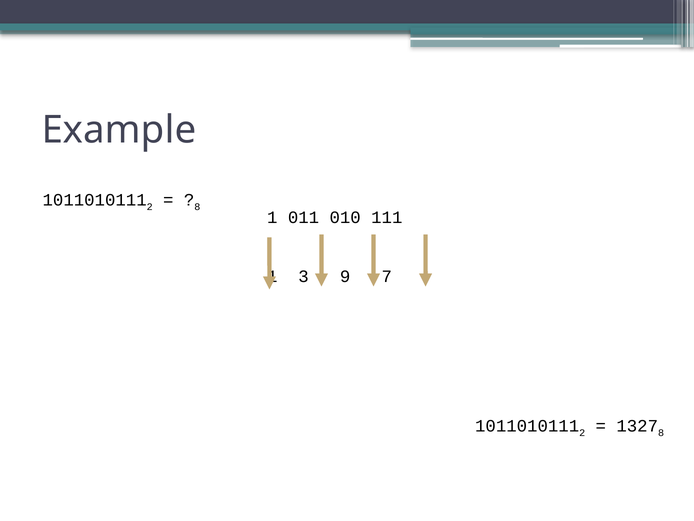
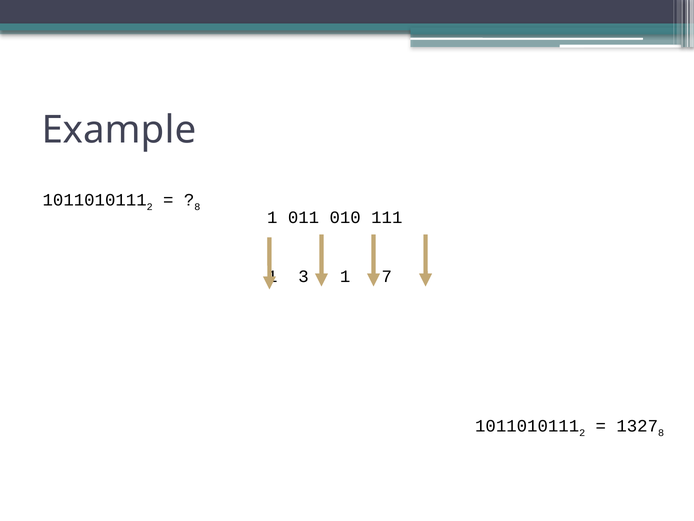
3 9: 9 -> 1
